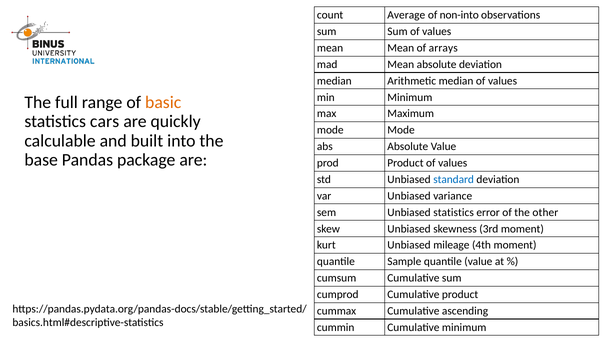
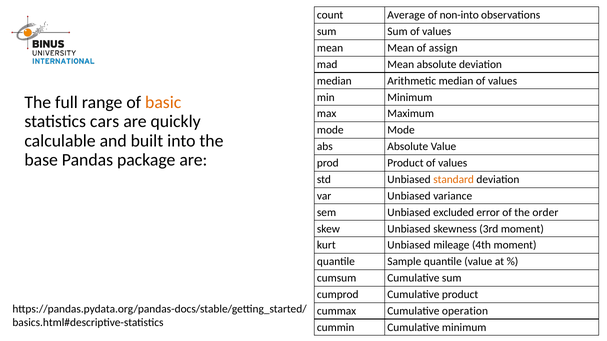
arrays: arrays -> assign
standard colour: blue -> orange
Unbiased statistics: statistics -> excluded
other: other -> order
ascending: ascending -> operation
